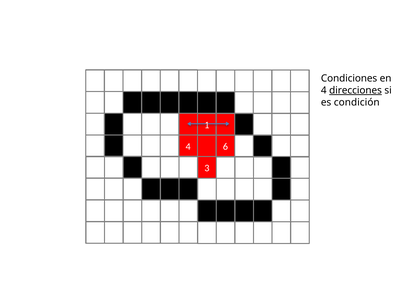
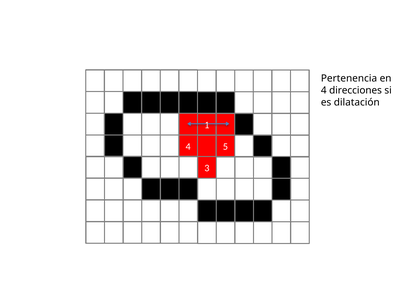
Condiciones: Condiciones -> Pertenencia
direcciones underline: present -> none
condición: condición -> dilatación
6: 6 -> 5
